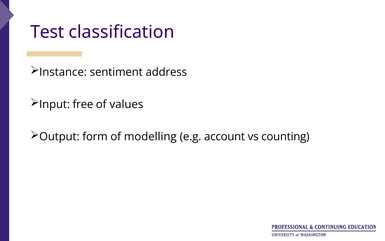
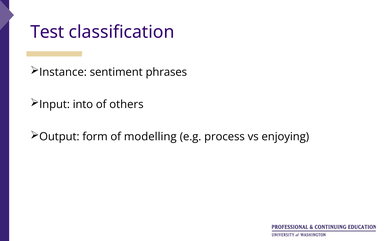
address: address -> phrases
free: free -> into
values: values -> others
account: account -> process
counting: counting -> enjoying
